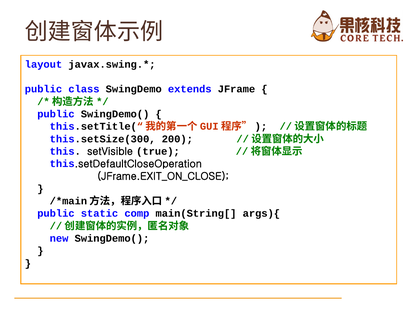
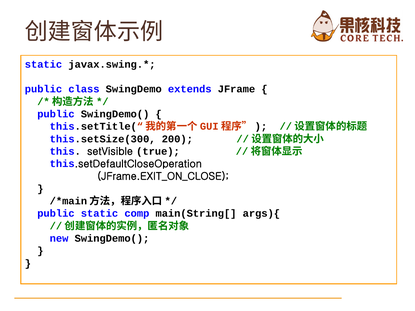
layout at (43, 64): layout -> static
